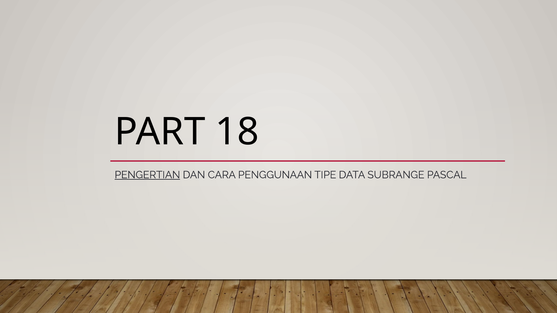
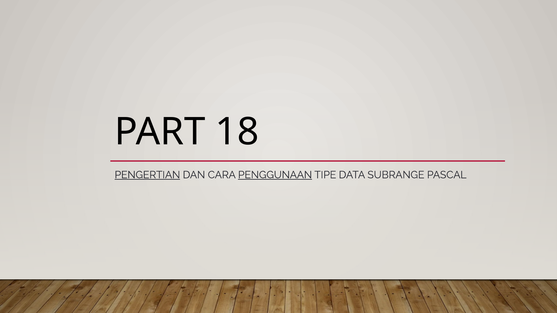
PENGGUNAAN underline: none -> present
